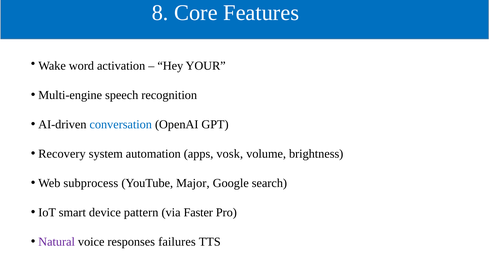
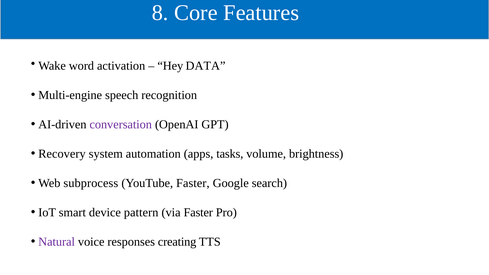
YOUR: YOUR -> DATA
conversation colour: blue -> purple
vosk: vosk -> tasks
YouTube Major: Major -> Faster
failures: failures -> creating
